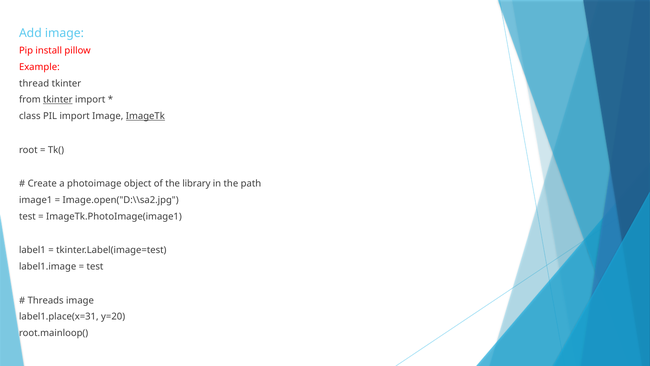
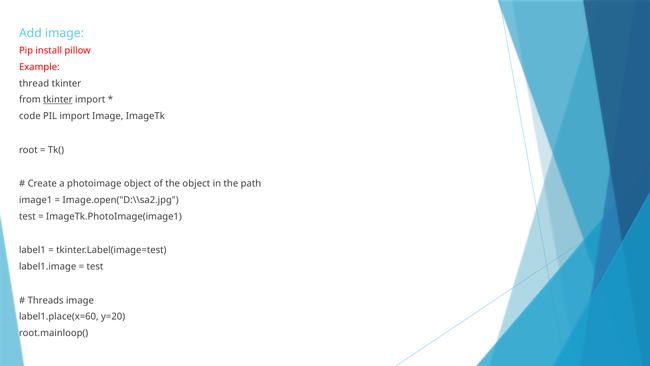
class: class -> code
ImageTk underline: present -> none
the library: library -> object
label1.place(x=31: label1.place(x=31 -> label1.place(x=60
